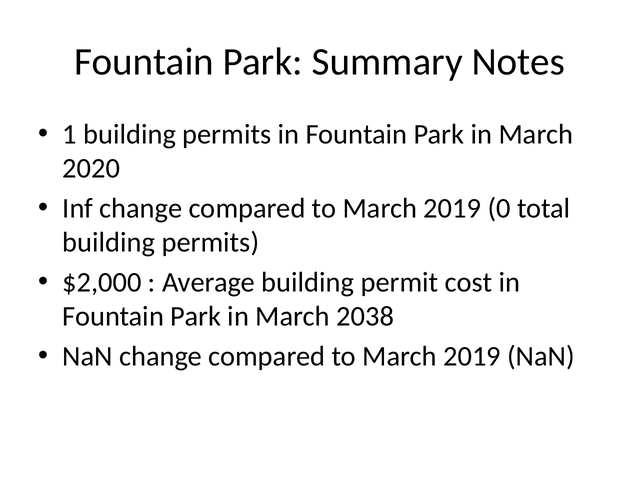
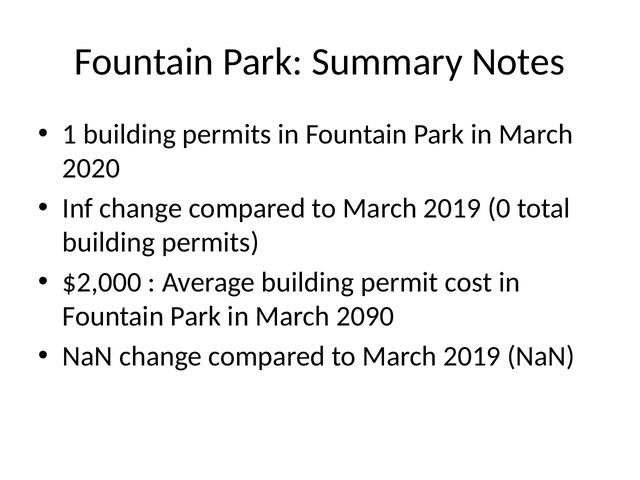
2038: 2038 -> 2090
